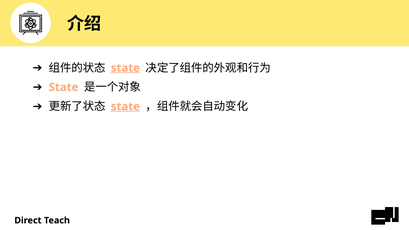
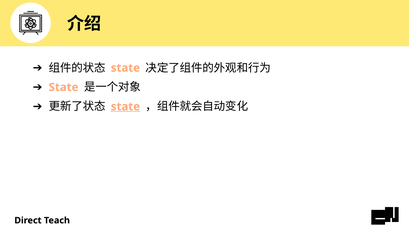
state at (125, 68) underline: present -> none
